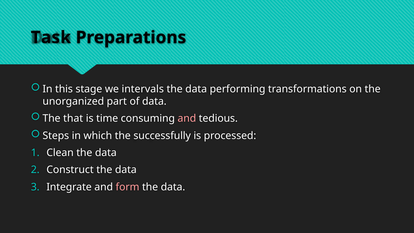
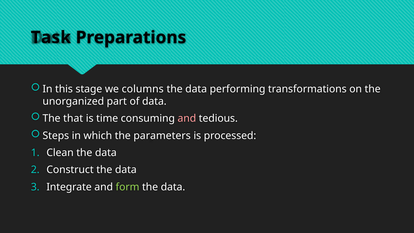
intervals: intervals -> columns
successfully: successfully -> parameters
form colour: pink -> light green
